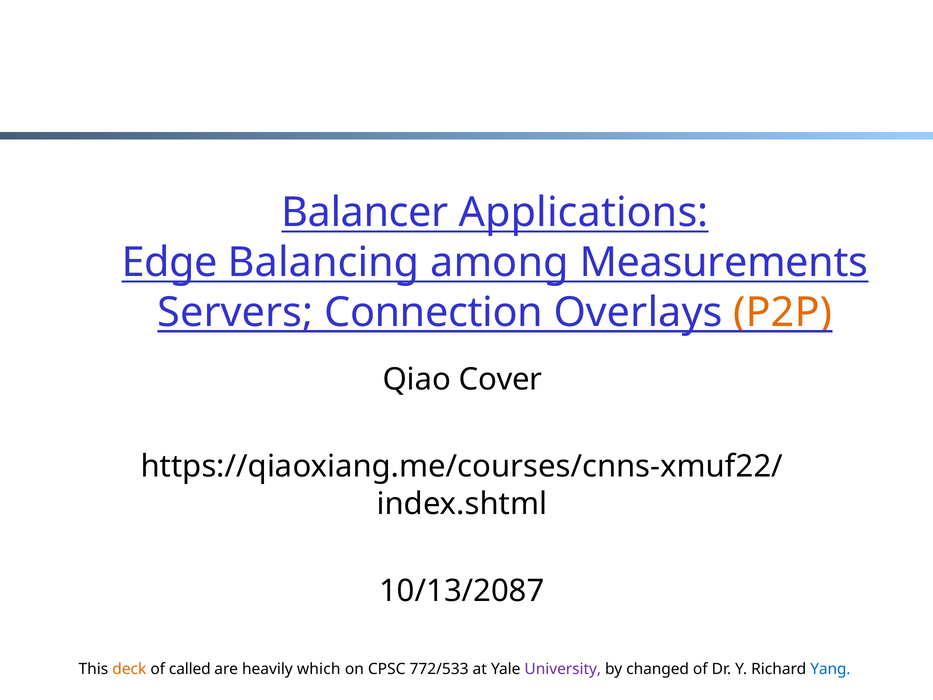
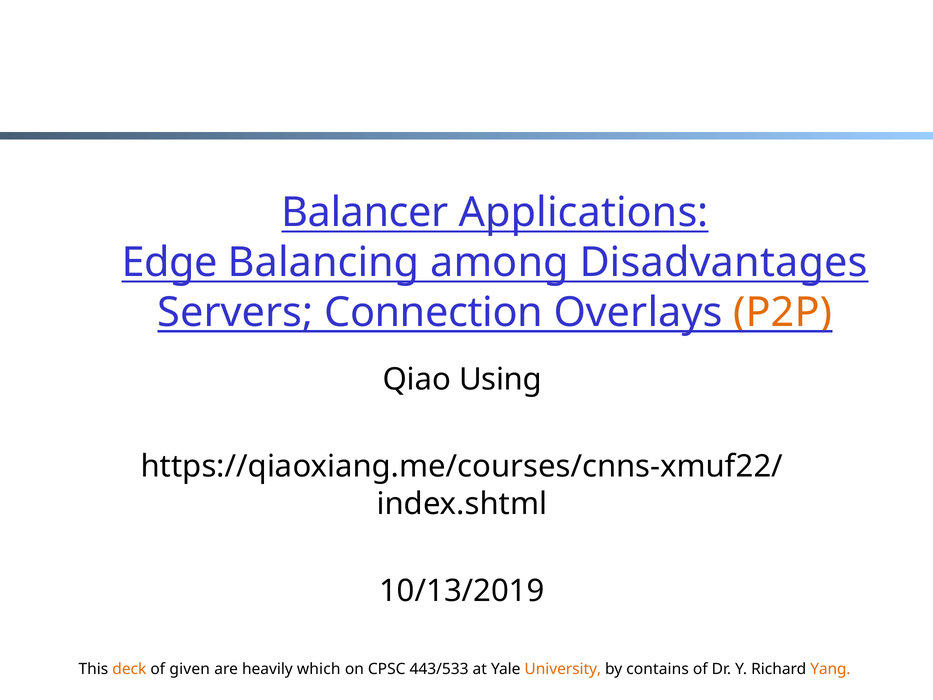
Measurements: Measurements -> Disadvantages
Cover: Cover -> Using
10/13/2087: 10/13/2087 -> 10/13/2019
called: called -> given
772/533: 772/533 -> 443/533
University colour: purple -> orange
changed: changed -> contains
Yang colour: blue -> orange
